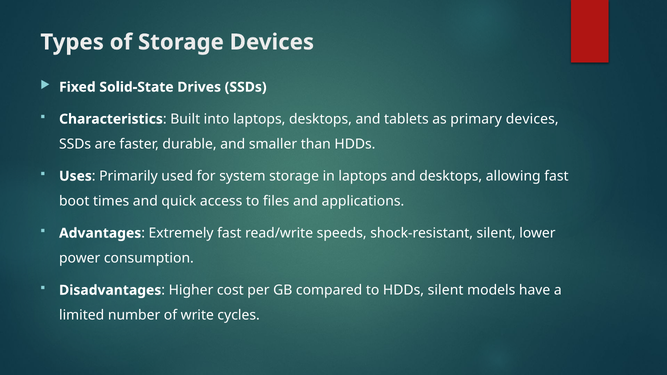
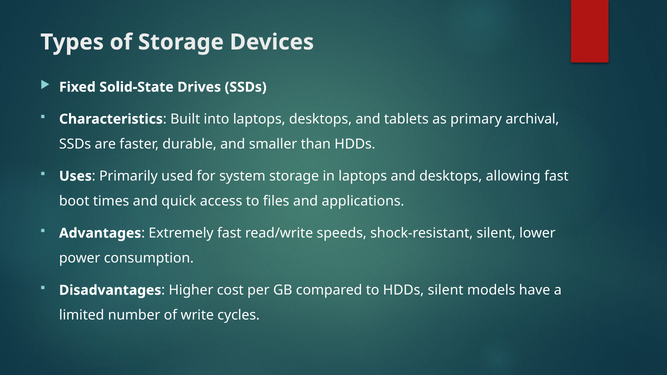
primary devices: devices -> archival
